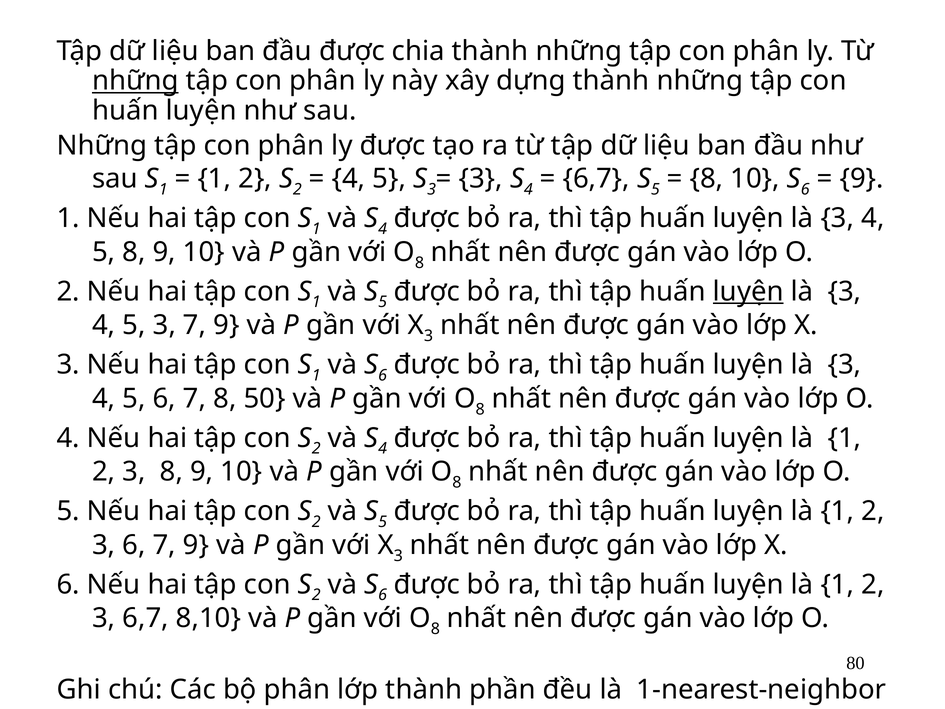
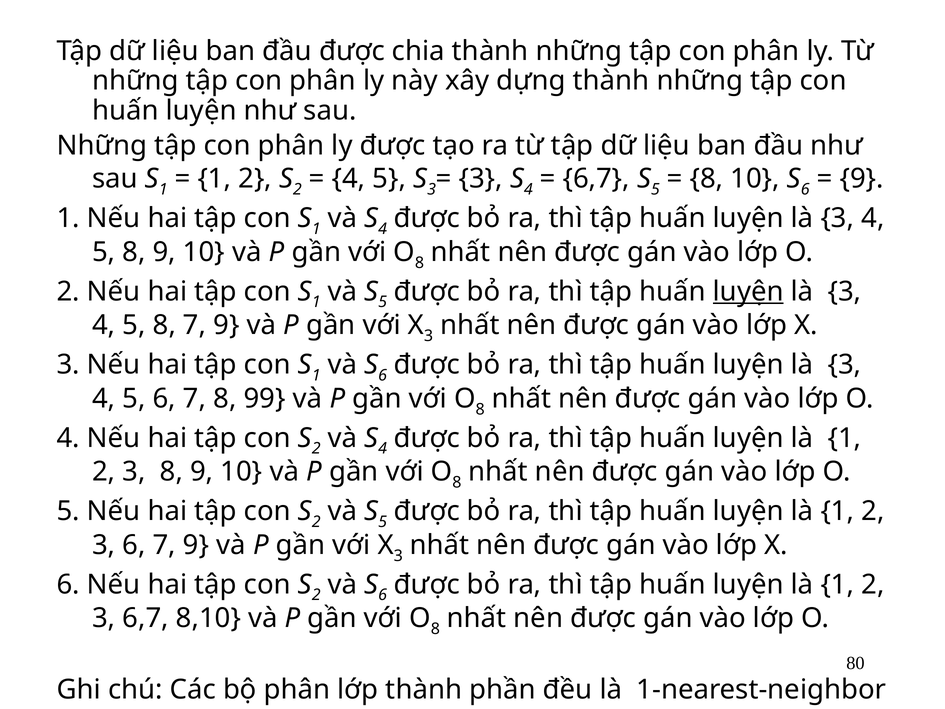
những at (135, 81) underline: present -> none
3 at (164, 325): 3 -> 8
50: 50 -> 99
